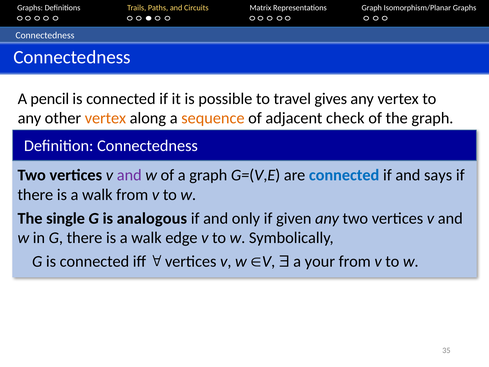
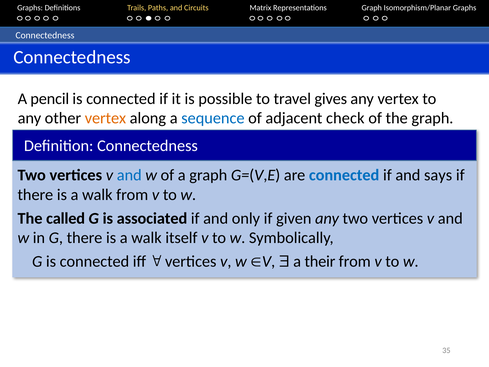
sequence colour: orange -> blue
and at (129, 175) colour: purple -> blue
single: single -> called
analogous: analogous -> associated
edge: edge -> itself
your: your -> their
